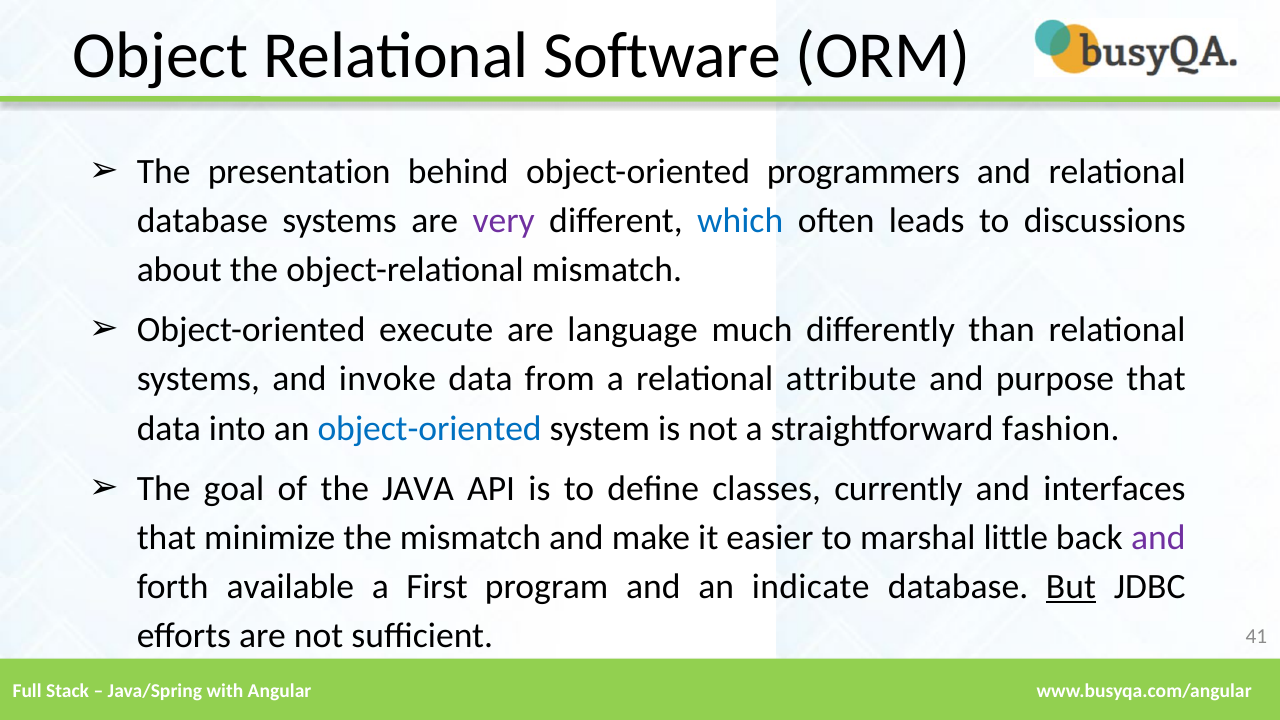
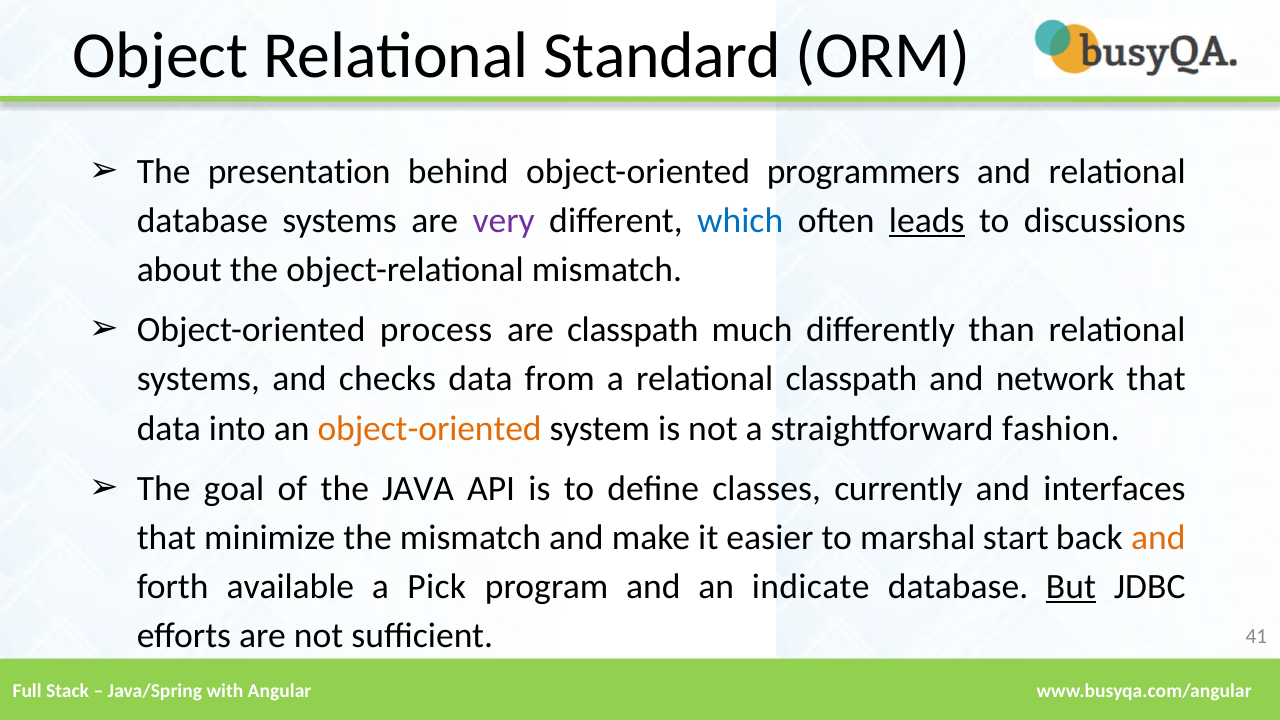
Software: Software -> Standard
leads underline: none -> present
execute: execute -> process
are language: language -> classpath
invoke: invoke -> checks
relational attribute: attribute -> classpath
purpose: purpose -> network
object-oriented at (430, 428) colour: blue -> orange
little: little -> start
and at (1158, 538) colour: purple -> orange
First: First -> Pick
